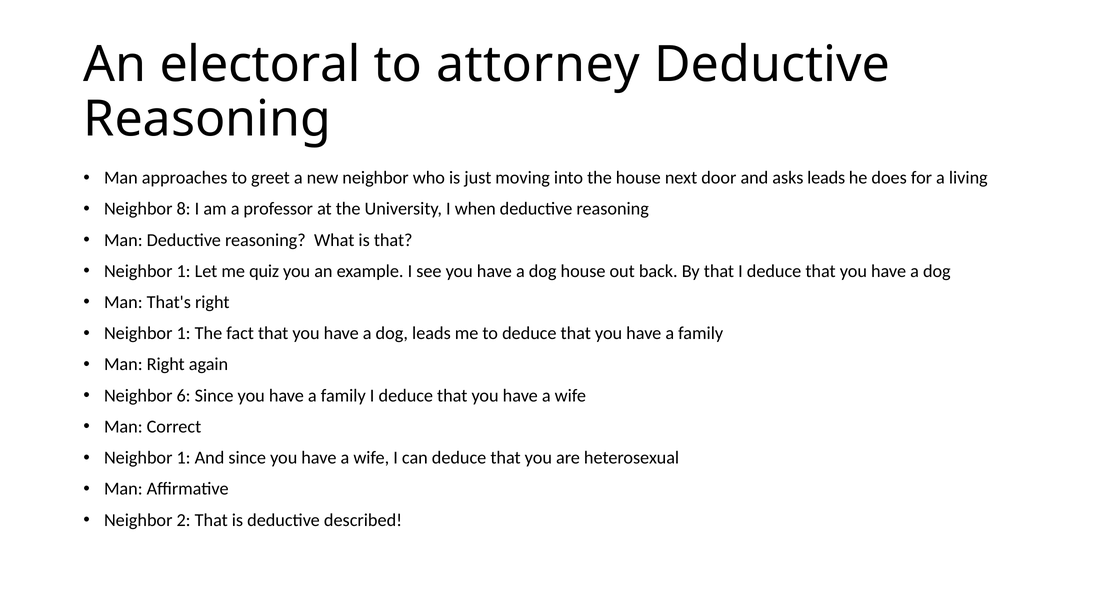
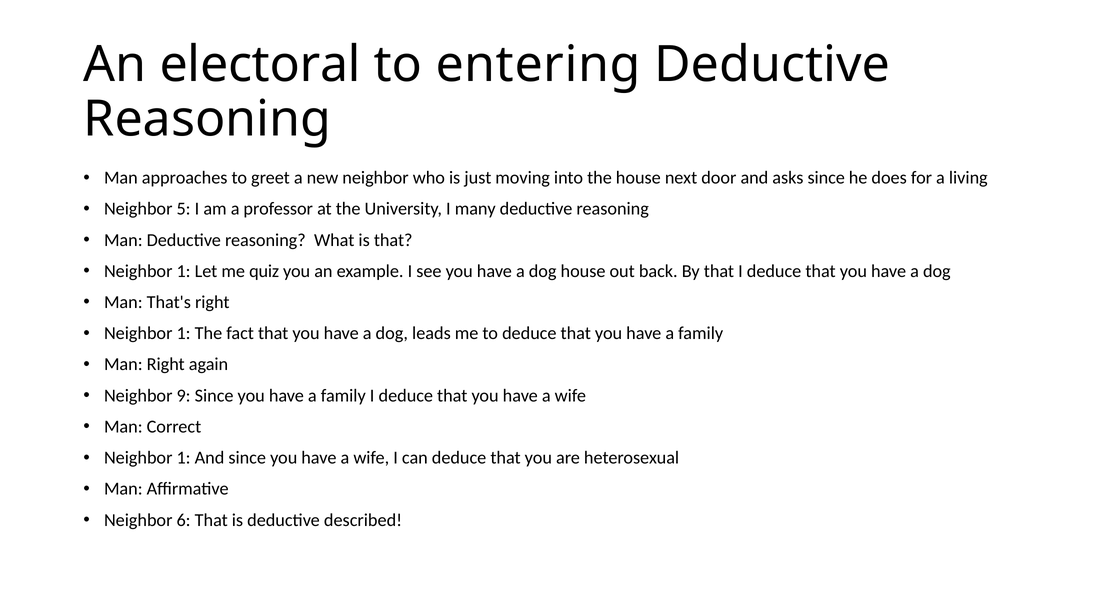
attorney: attorney -> entering
asks leads: leads -> since
8: 8 -> 5
when: when -> many
6: 6 -> 9
2: 2 -> 6
